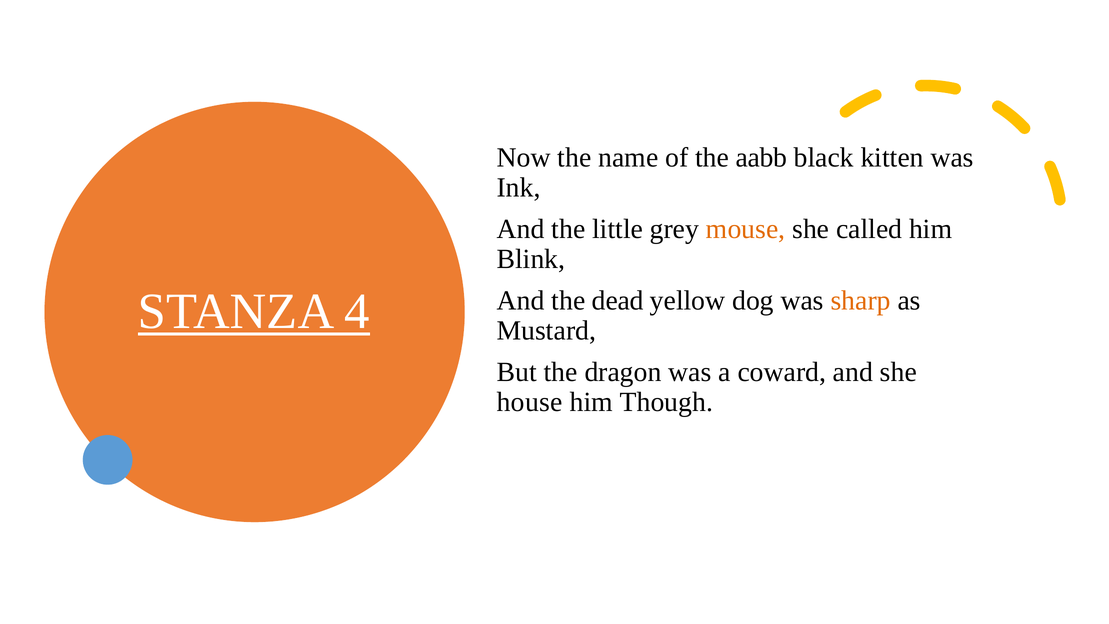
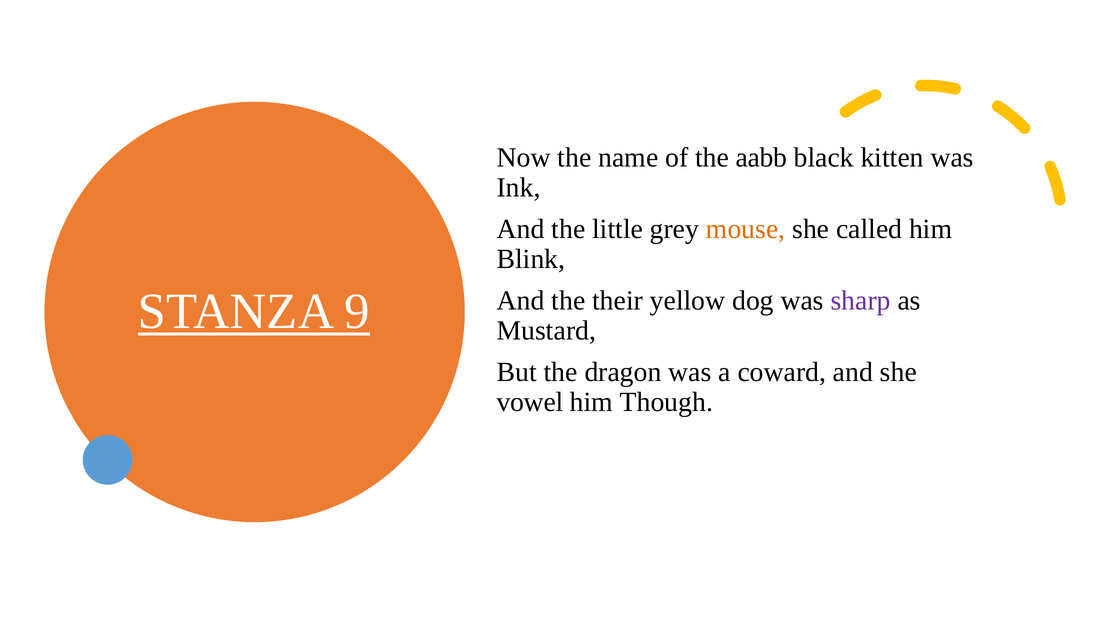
dead: dead -> their
sharp colour: orange -> purple
4: 4 -> 9
house: house -> vowel
